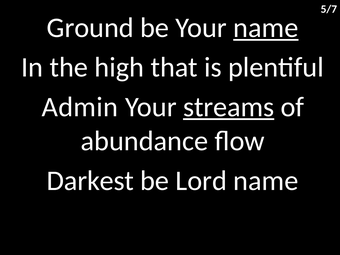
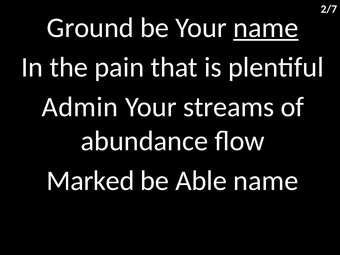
5/7: 5/7 -> 2/7
high: high -> pain
streams underline: present -> none
Darkest: Darkest -> Marked
Lord: Lord -> Able
